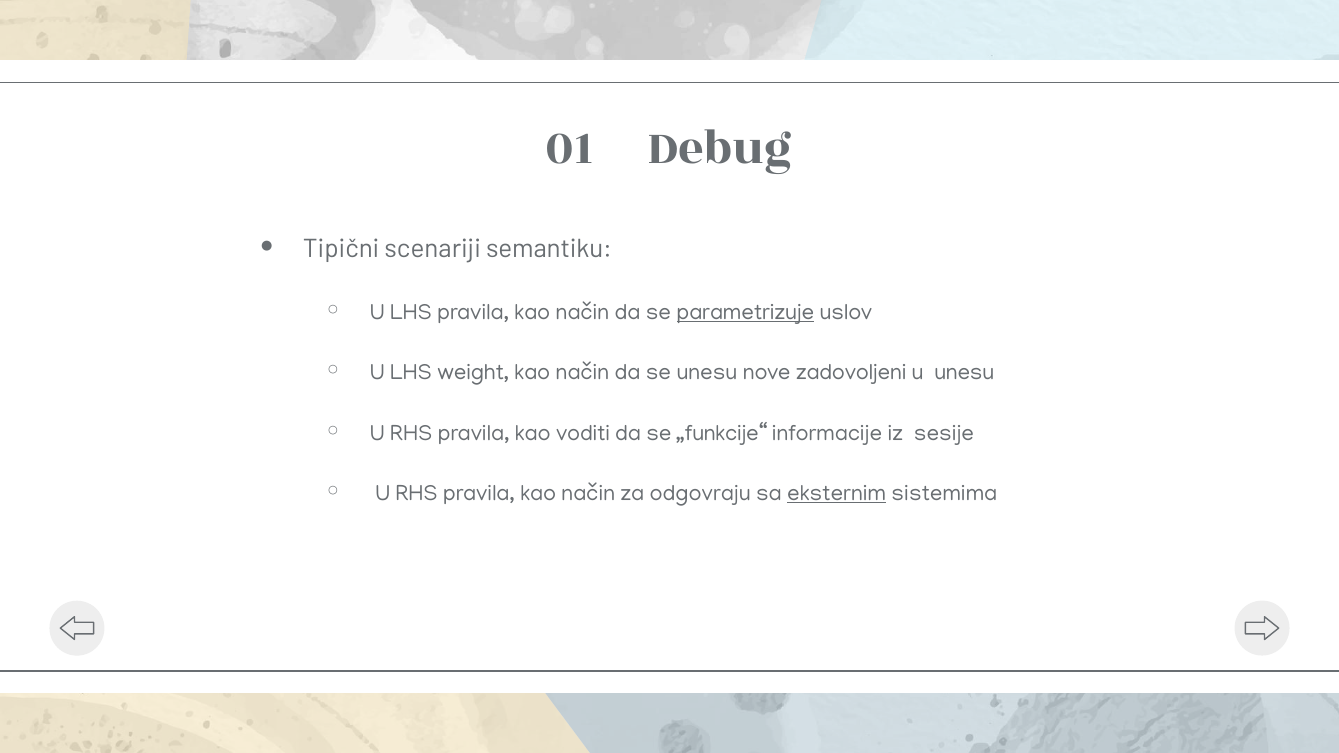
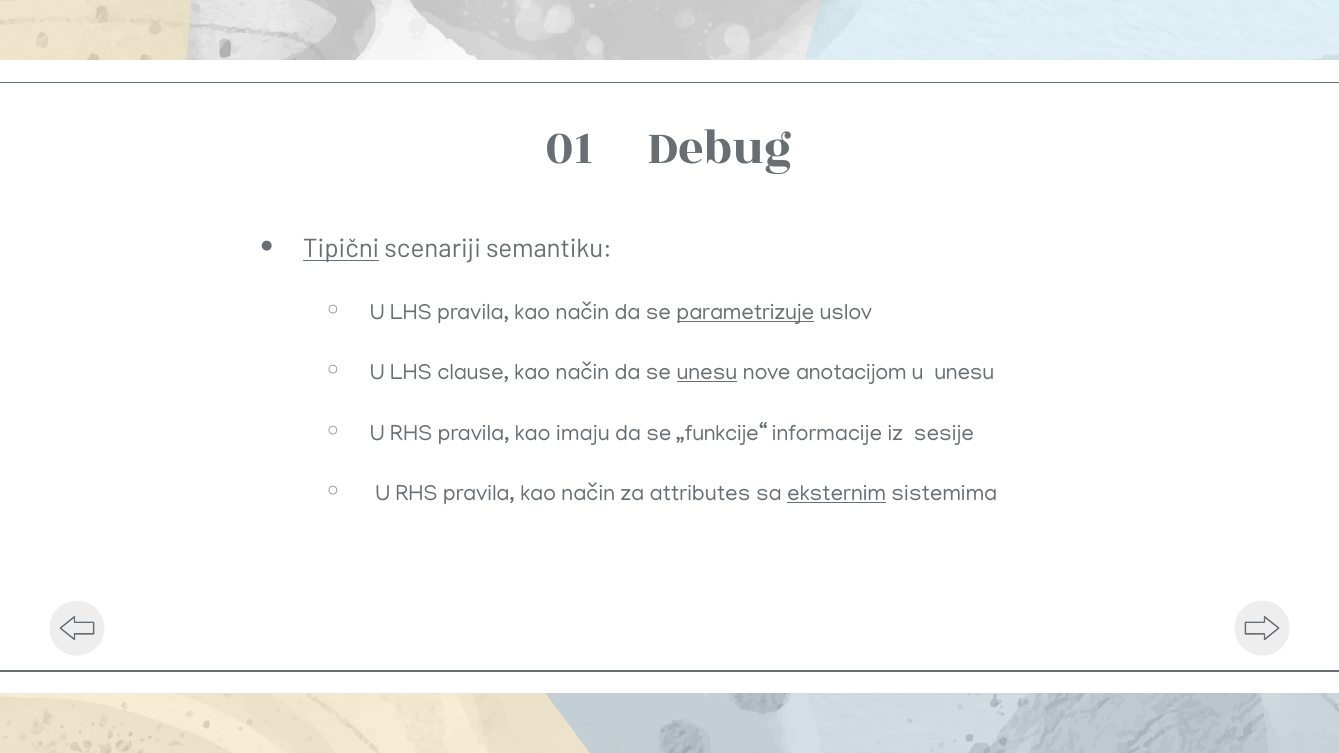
Tipični underline: none -> present
weight: weight -> clause
unesu at (707, 372) underline: none -> present
zadovoljeni: zadovoljeni -> anotacijom
voditi: voditi -> imaju
odgovraju: odgovraju -> attributes
